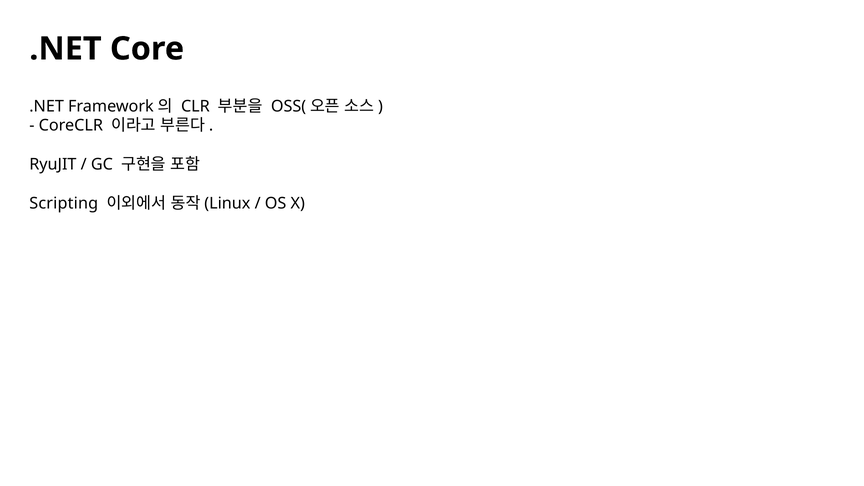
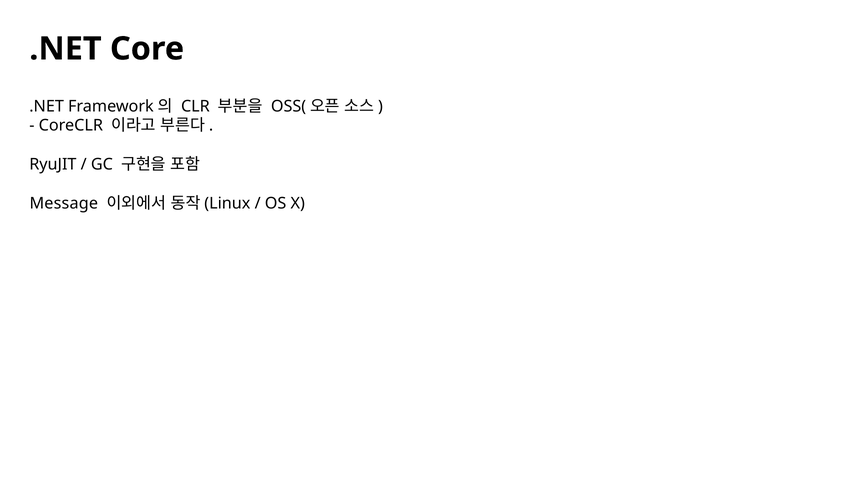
Scripting: Scripting -> Message
